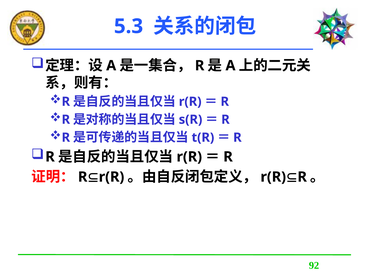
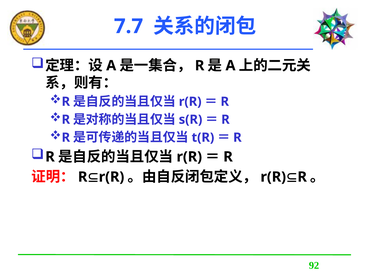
5.3: 5.3 -> 7.7
